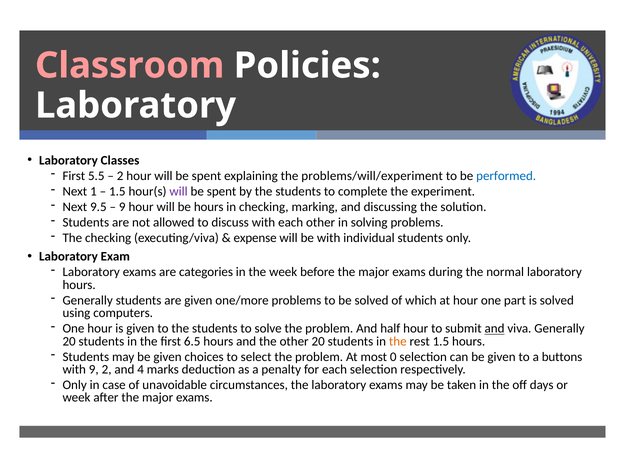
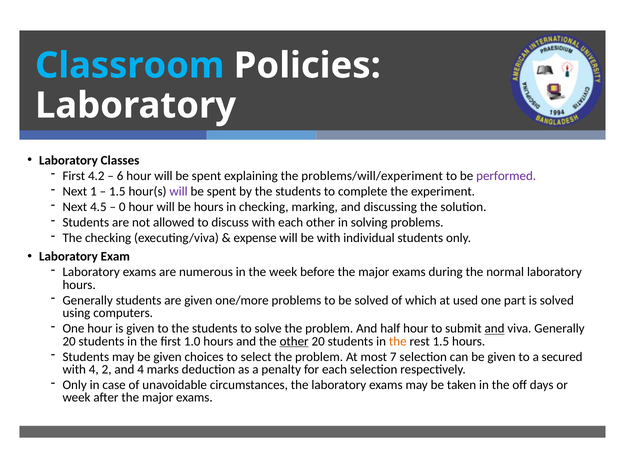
Classroom colour: pink -> light blue
5.5: 5.5 -> 4.2
2 at (120, 176): 2 -> 6
performed colour: blue -> purple
9.5: 9.5 -> 4.5
9 at (122, 207): 9 -> 0
categories: categories -> numerous
at hour: hour -> used
6.5: 6.5 -> 1.0
other at (294, 341) underline: none -> present
0: 0 -> 7
buttons: buttons -> secured
with 9: 9 -> 4
